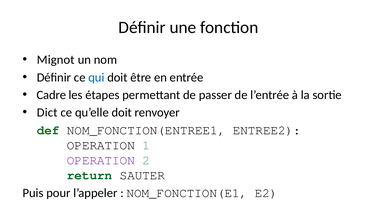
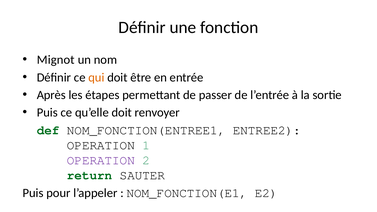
qui colour: blue -> orange
Cadre: Cadre -> Après
Dict at (47, 113): Dict -> Puis
